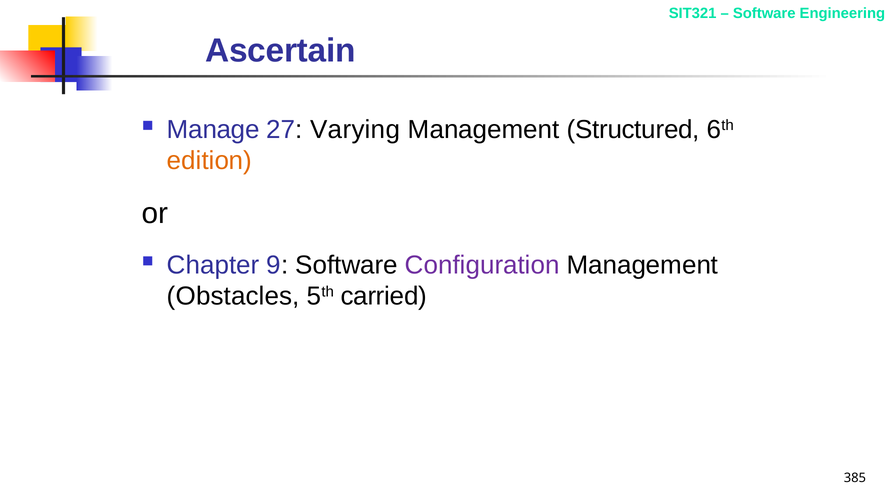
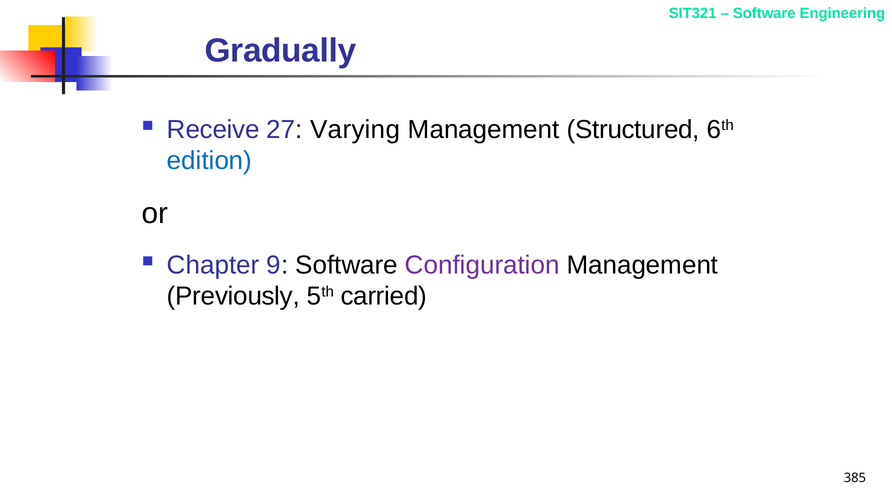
Ascertain: Ascertain -> Gradually
Manage: Manage -> Receive
edition colour: orange -> blue
Obstacles: Obstacles -> Previously
